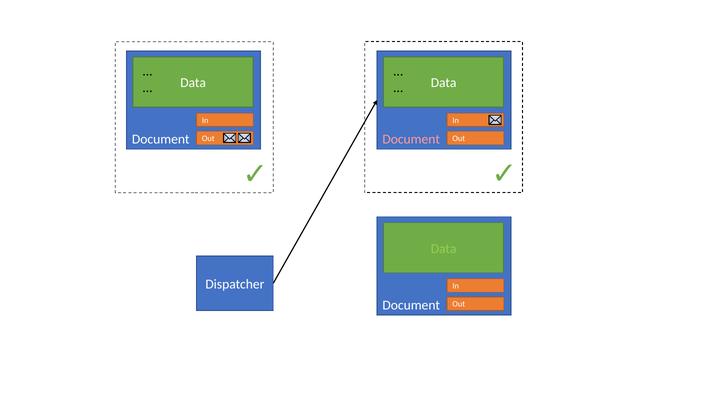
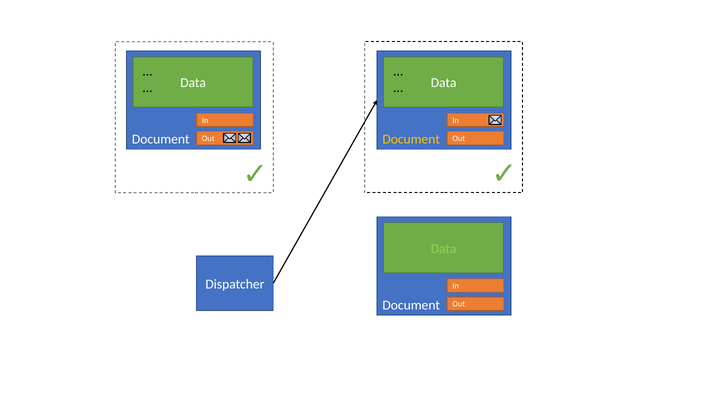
Document at (411, 139) colour: pink -> yellow
